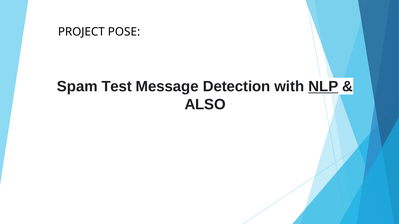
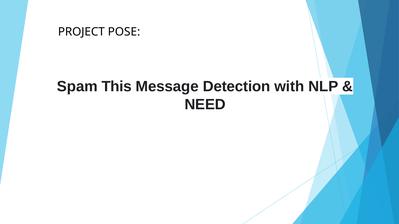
Test: Test -> This
NLP underline: present -> none
ALSO: ALSO -> NEED
